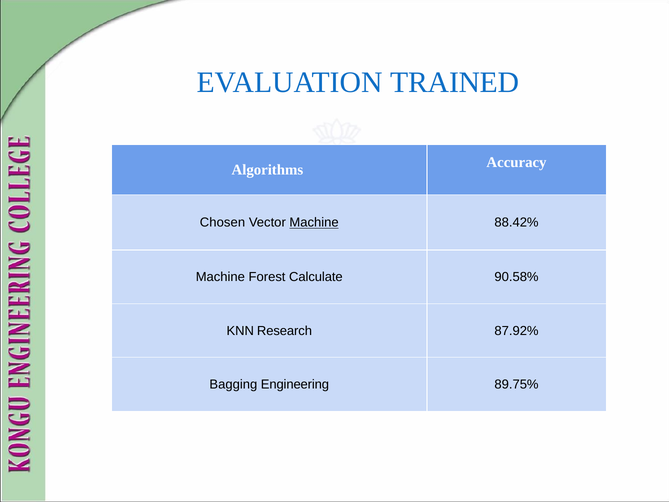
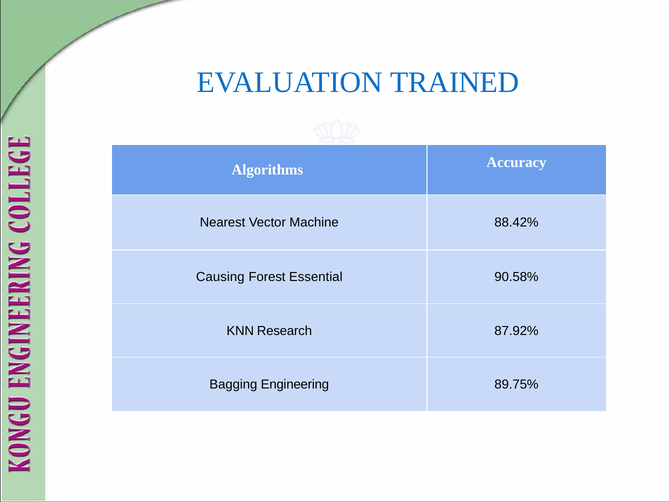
Chosen: Chosen -> Nearest
Machine at (314, 222) underline: present -> none
Machine at (220, 277): Machine -> Causing
Calculate: Calculate -> Essential
